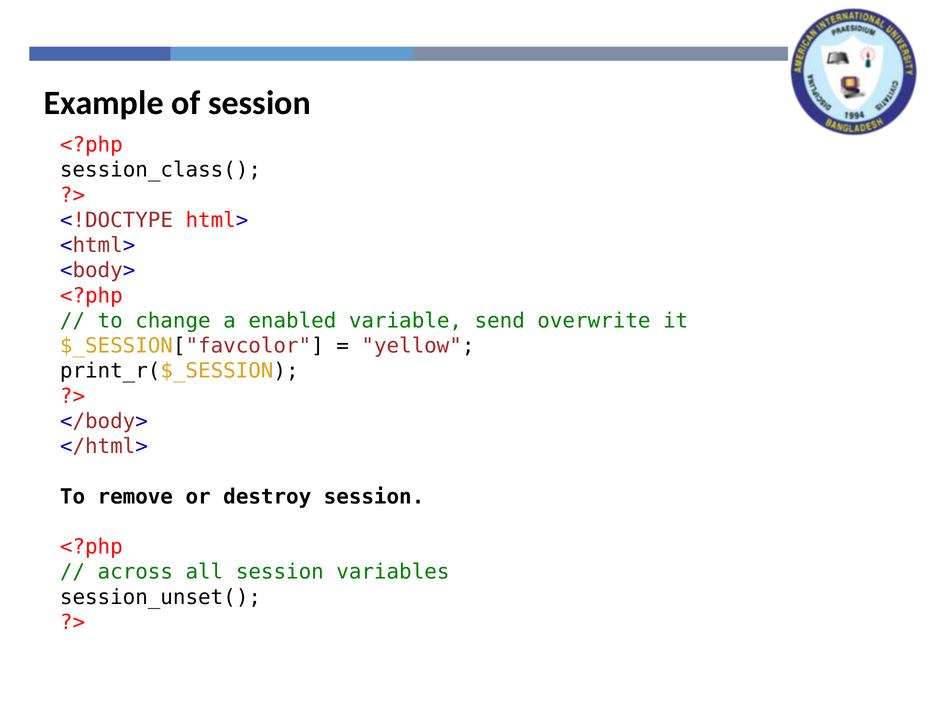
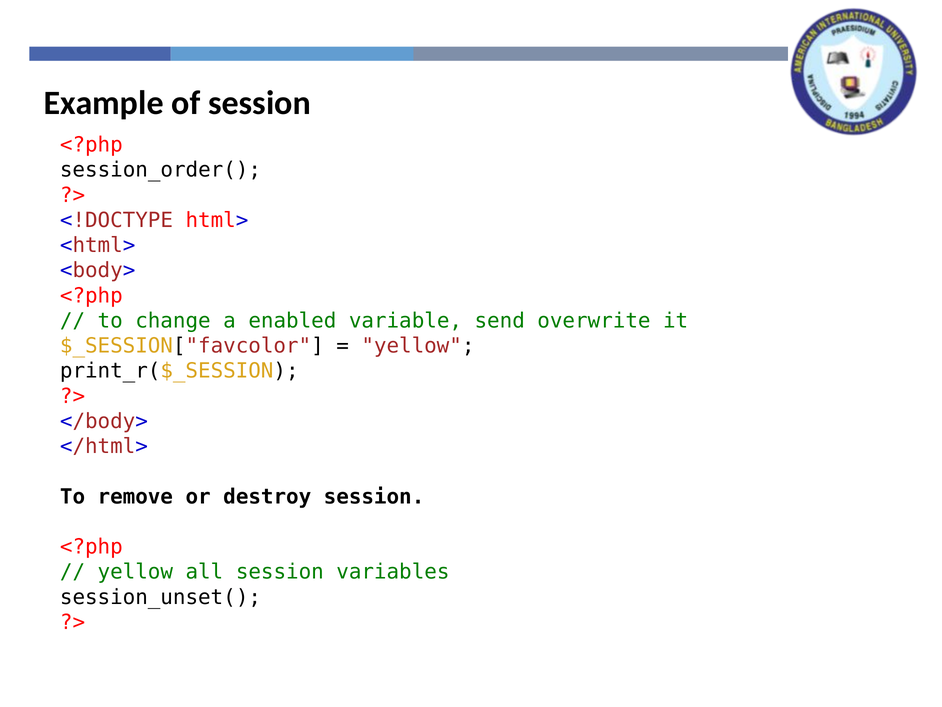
session_class(: session_class( -> session_order(
across at (135, 572): across -> yellow
